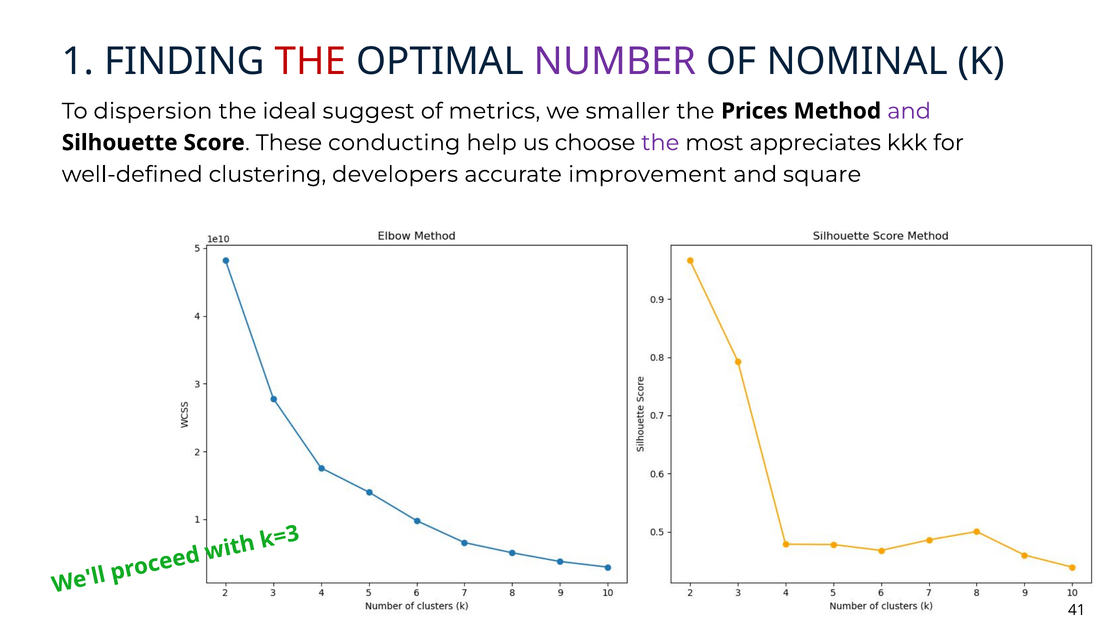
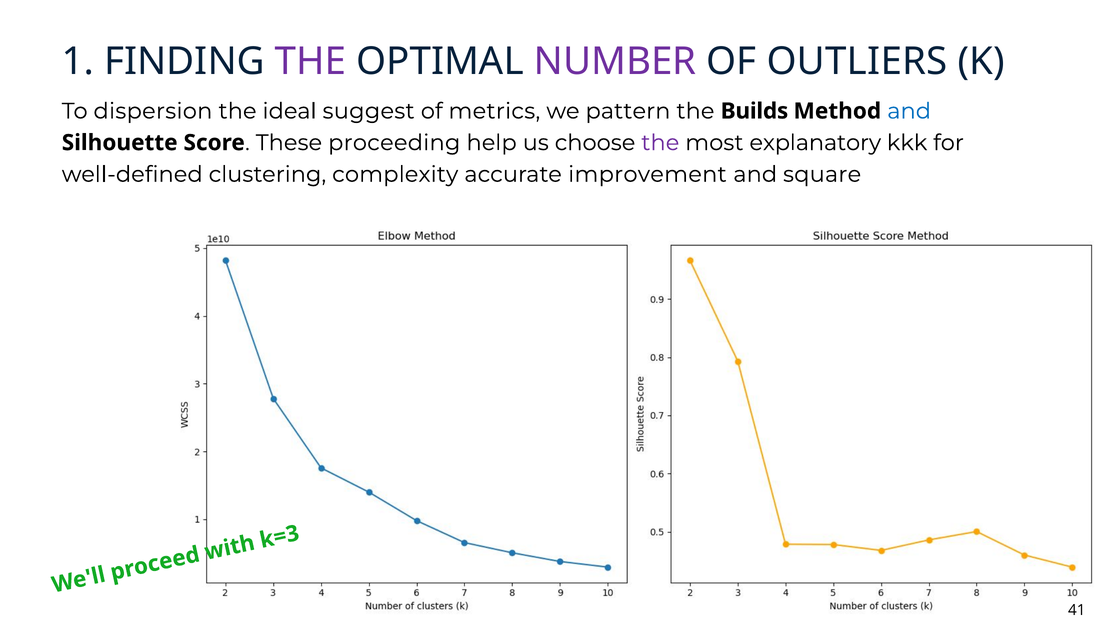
THE at (311, 61) colour: red -> purple
NOMINAL: NOMINAL -> OUTLIERS
smaller: smaller -> pattern
Prices: Prices -> Builds
and at (909, 111) colour: purple -> blue
conducting: conducting -> proceeding
appreciates: appreciates -> explanatory
developers: developers -> complexity
